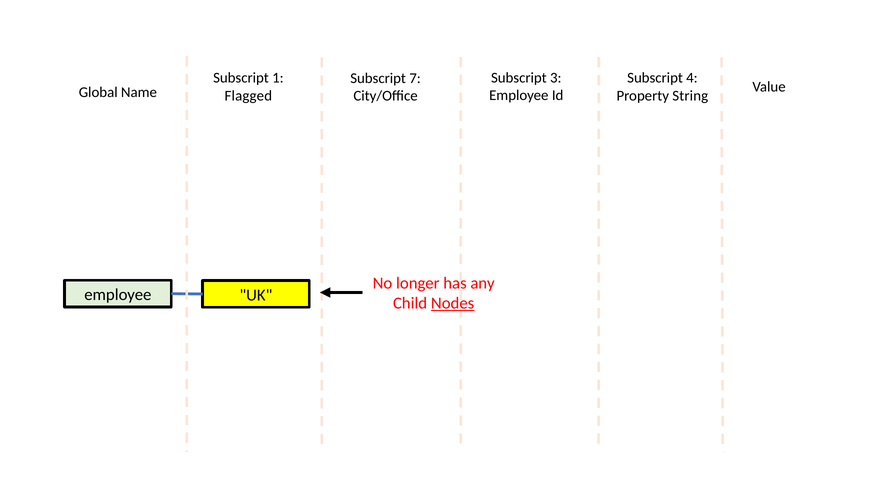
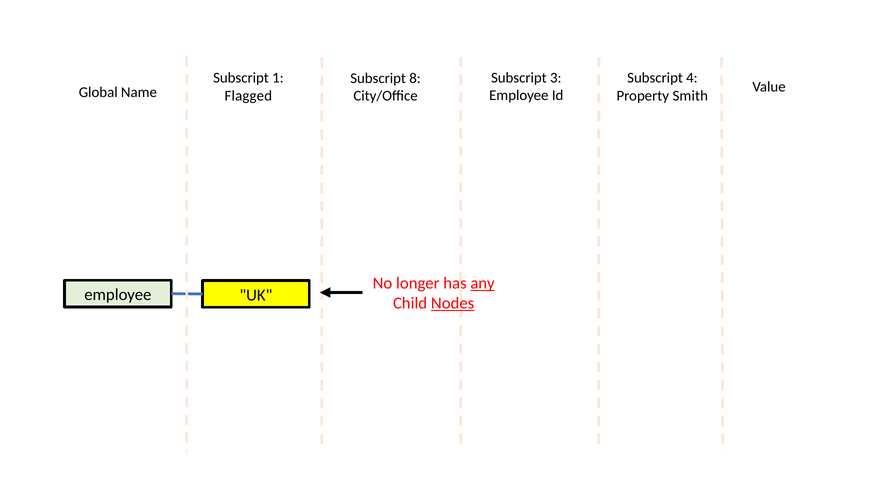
7: 7 -> 8
String: String -> Smith
any underline: none -> present
